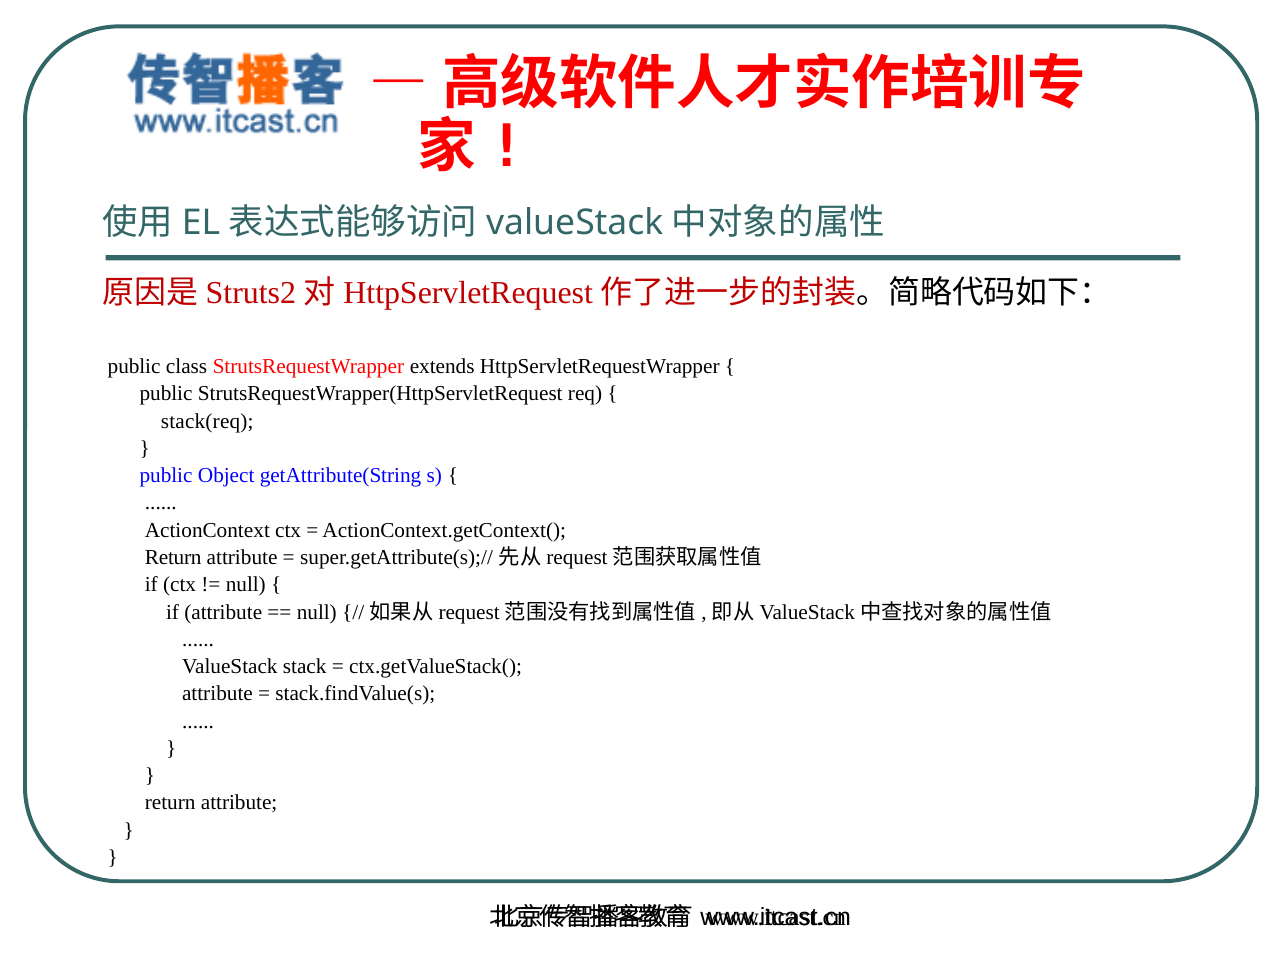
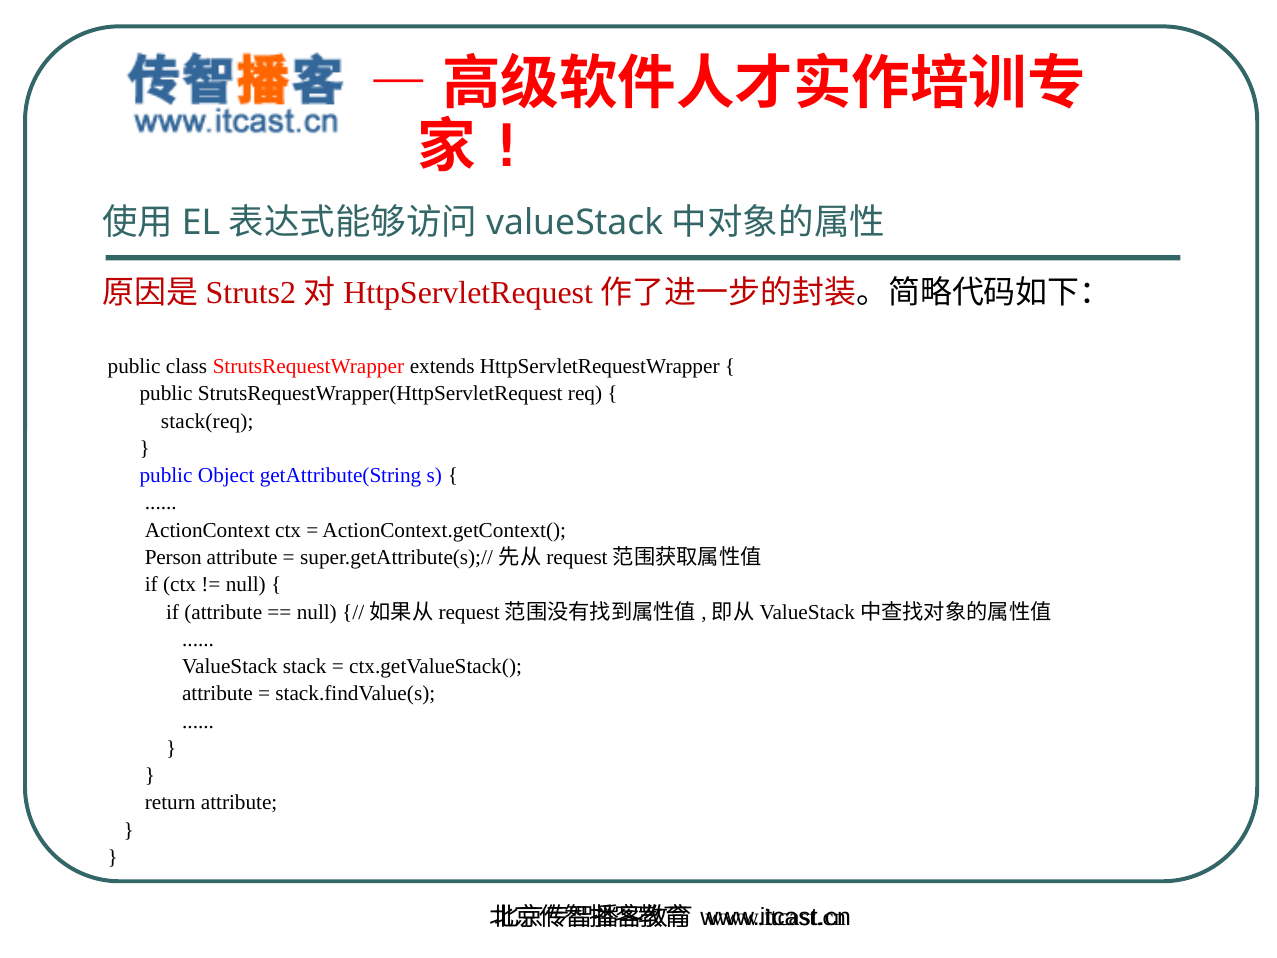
Return at (173, 557): Return -> Person
